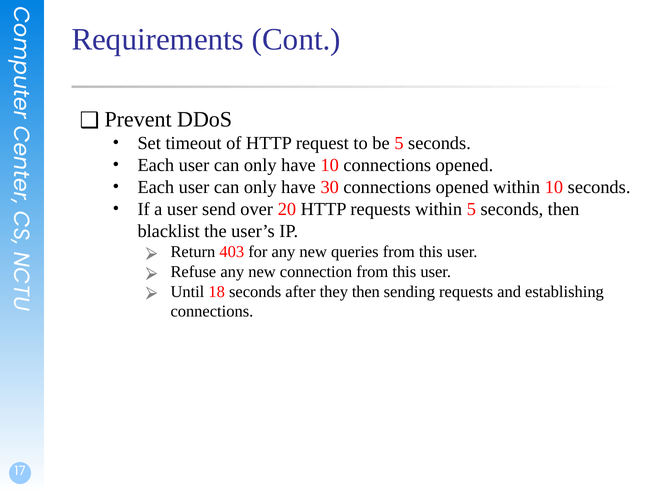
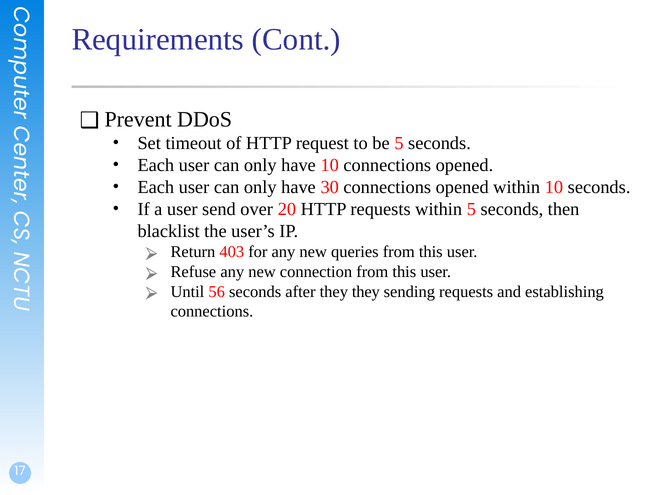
18: 18 -> 56
they then: then -> they
